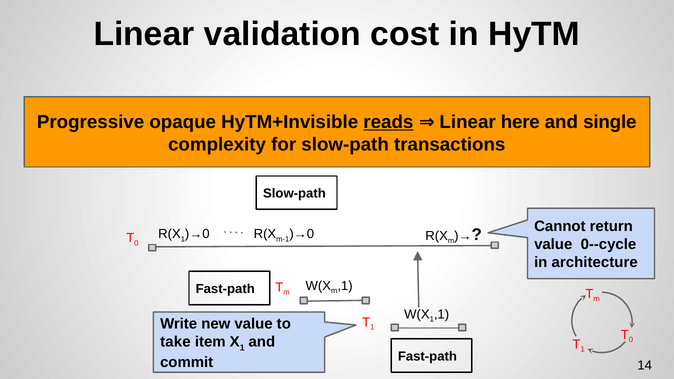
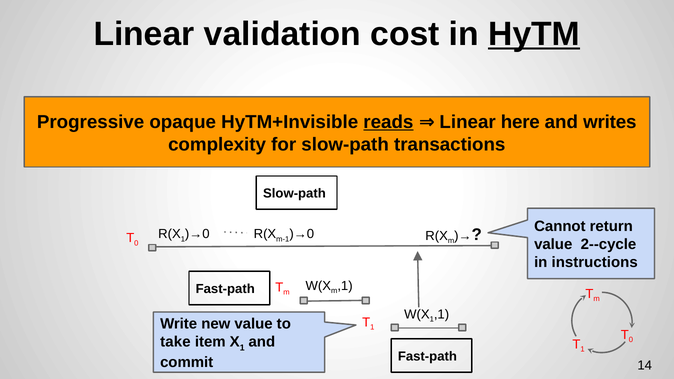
HyTM underline: none -> present
single: single -> writes
0--cycle: 0--cycle -> 2--cycle
architecture: architecture -> instructions
